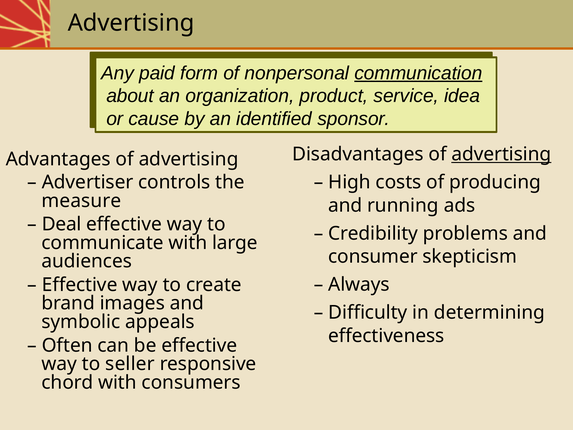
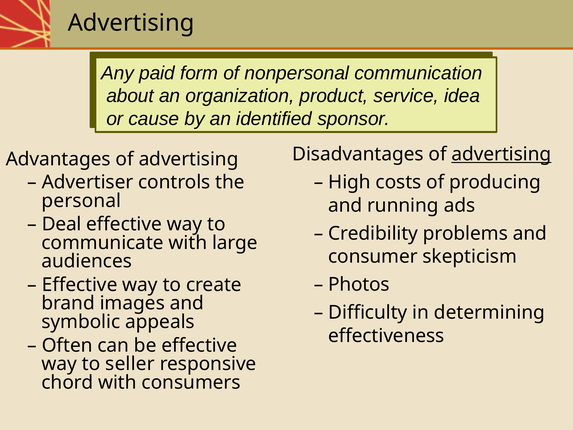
communication underline: present -> none
measure: measure -> personal
Always: Always -> Photos
